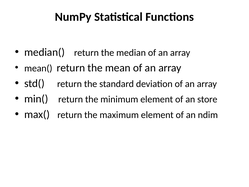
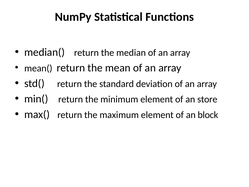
ndim: ndim -> block
